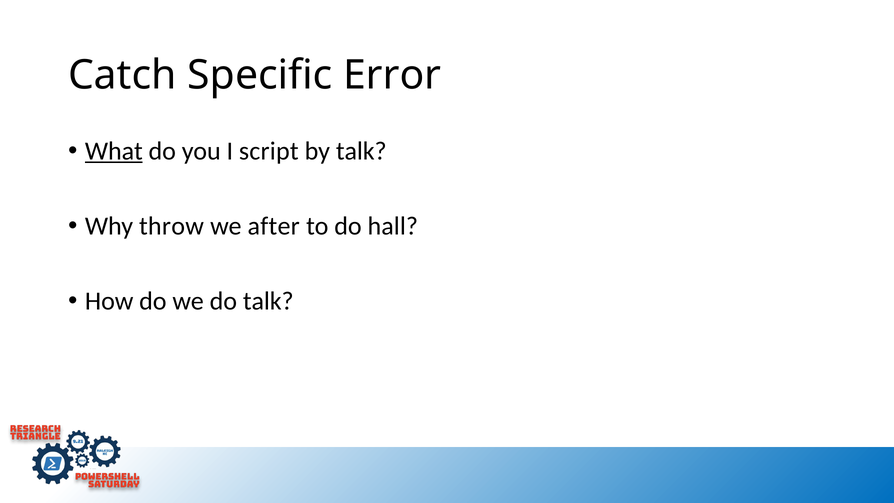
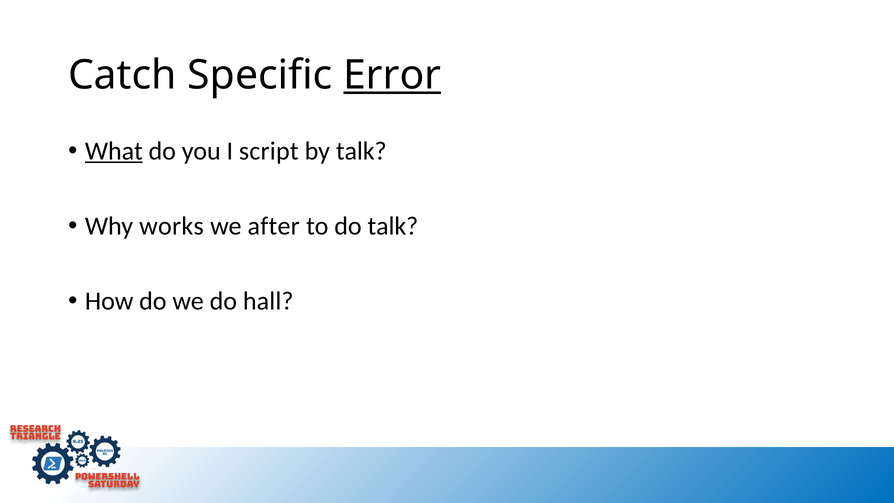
Error underline: none -> present
throw: throw -> works
do hall: hall -> talk
do talk: talk -> hall
